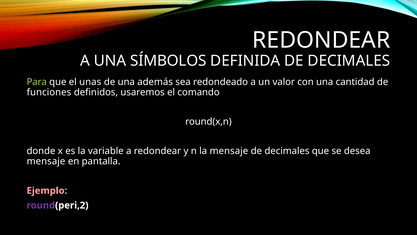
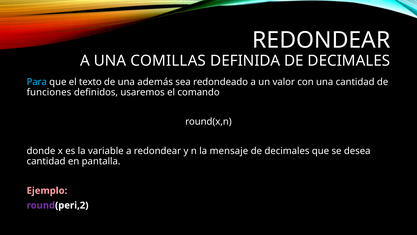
SÍMBOLOS: SÍMBOLOS -> COMILLAS
Para colour: light green -> light blue
unas: unas -> texto
mensaje at (46, 161): mensaje -> cantidad
